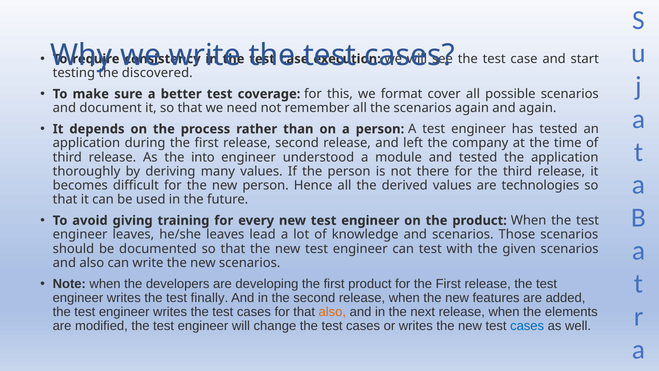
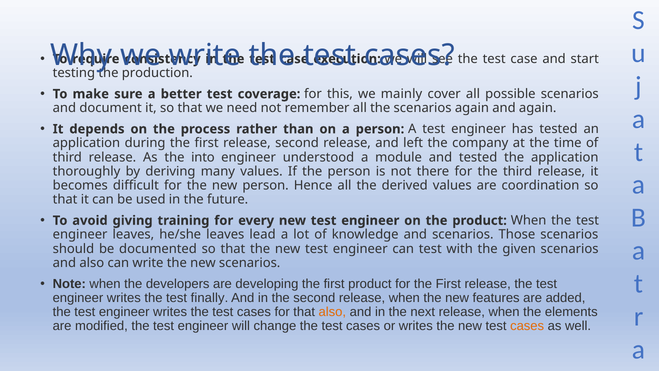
discovered: discovered -> production
format: format -> mainly
technologies: technologies -> coordination
cases at (527, 326) colour: blue -> orange
